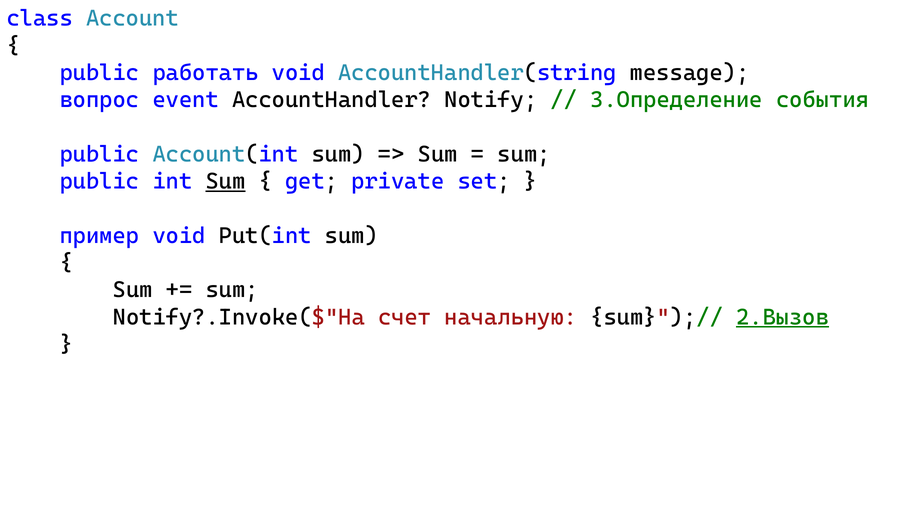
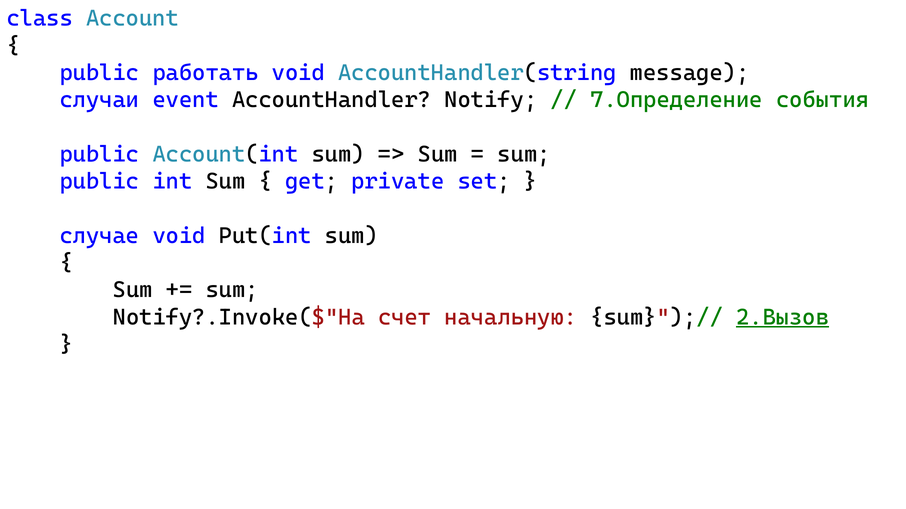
вопрос: вопрос -> случаи
3.Определение: 3.Определение -> 7.Определение
Sum at (225, 182) underline: present -> none
пример: пример -> случае
